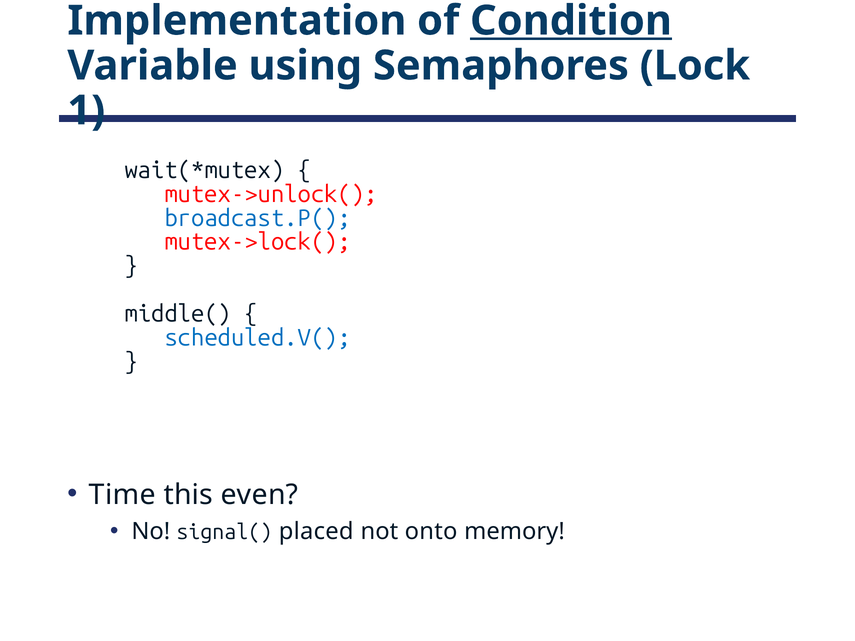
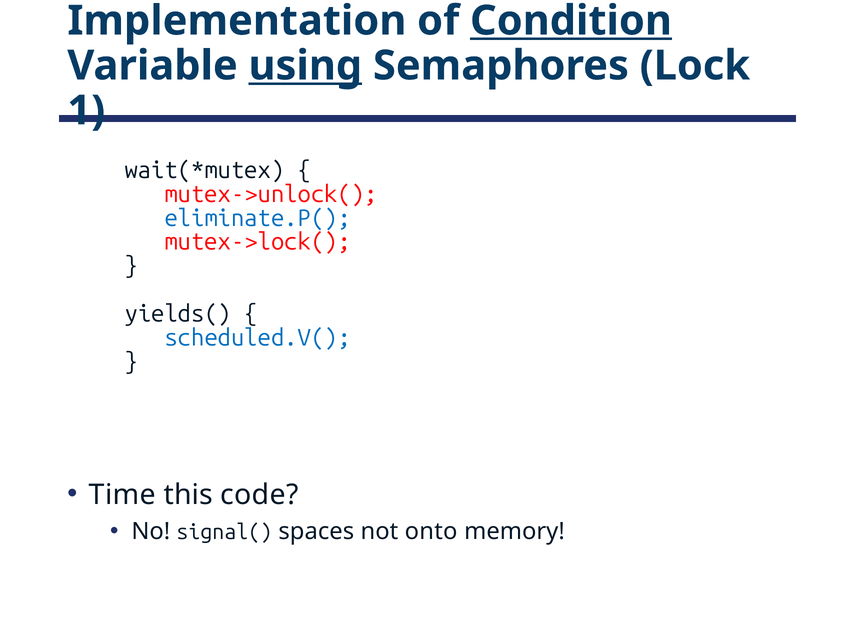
using underline: none -> present
broadcast.P(: broadcast.P( -> eliminate.P(
middle(: middle( -> yields(
even: even -> code
placed: placed -> spaces
